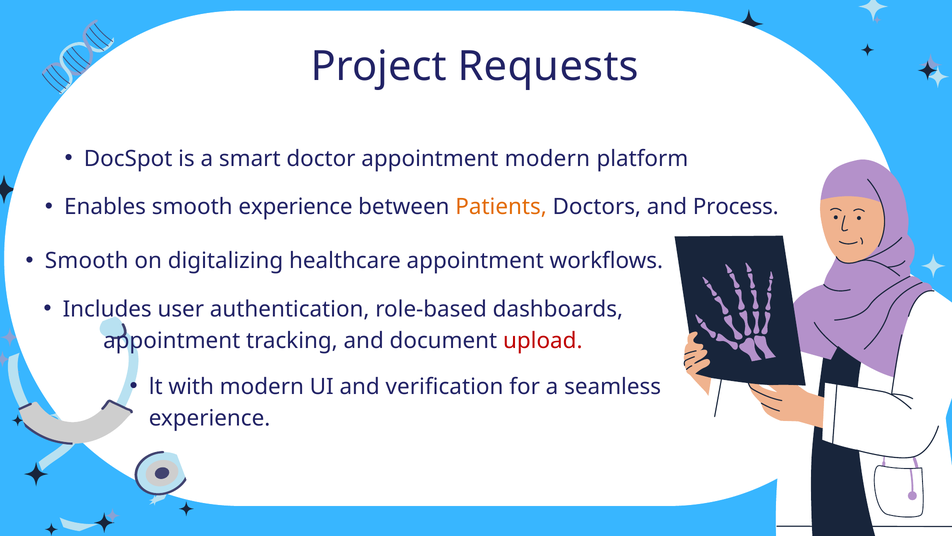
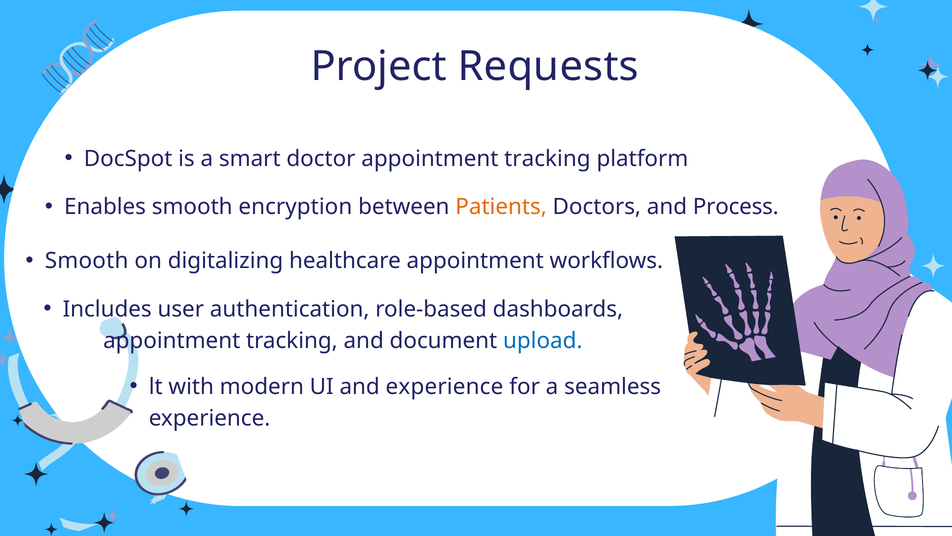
doctor appointment modern: modern -> tracking
smooth experience: experience -> encryption
upload colour: red -> blue
and verification: verification -> experience
